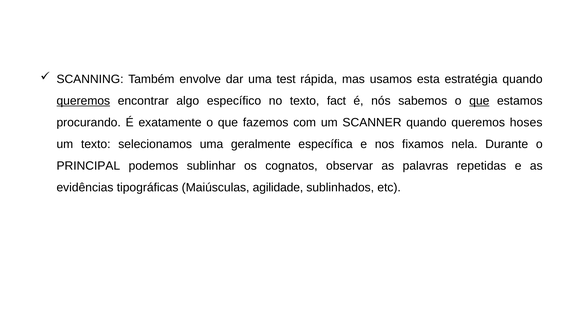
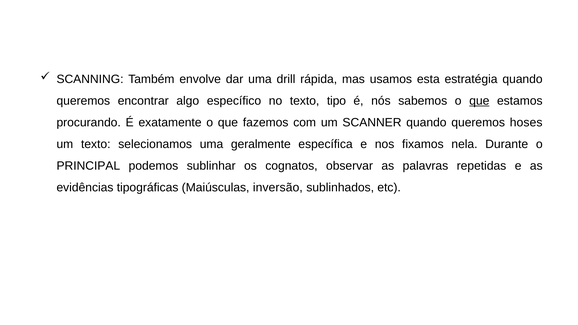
test: test -> drill
queremos at (83, 101) underline: present -> none
fact: fact -> tipo
agilidade: agilidade -> inversão
